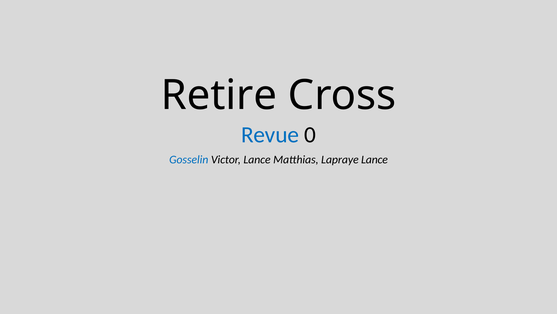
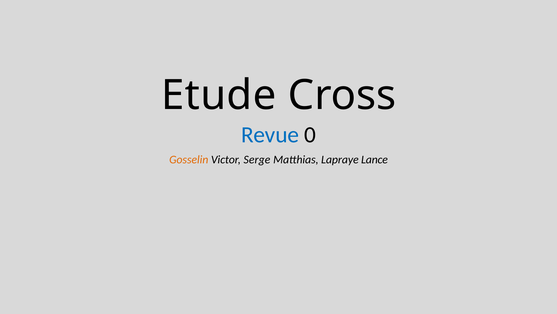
Retire: Retire -> Etude
Gosselin colour: blue -> orange
Victor Lance: Lance -> Serge
